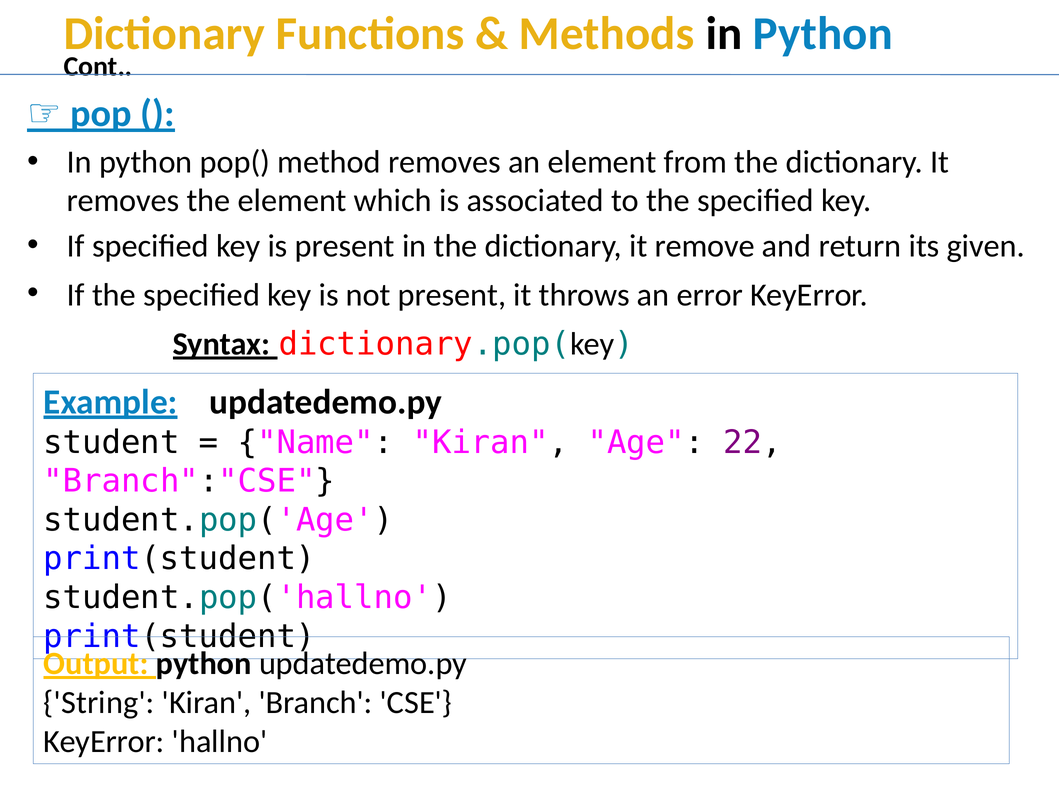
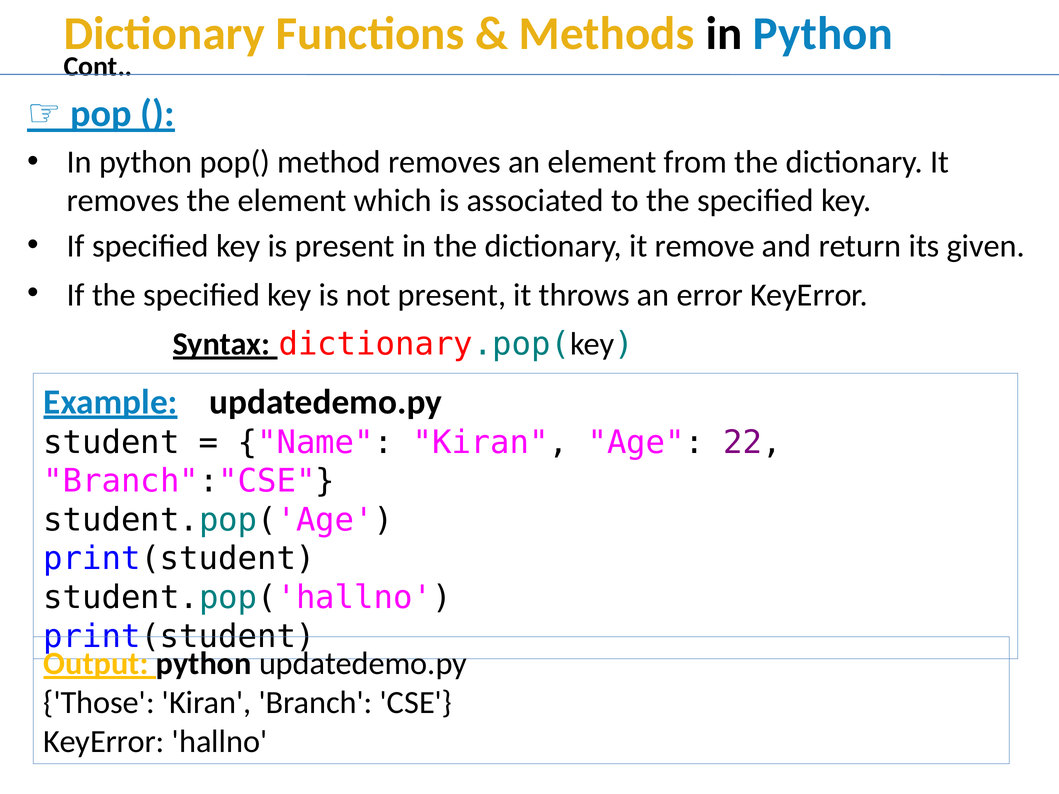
String: String -> Those
